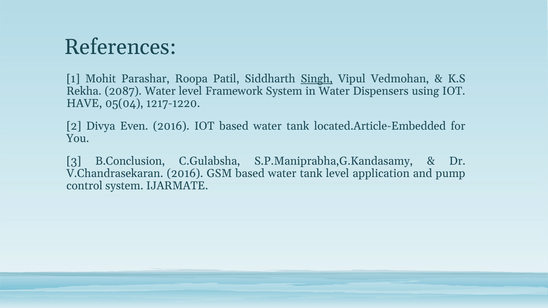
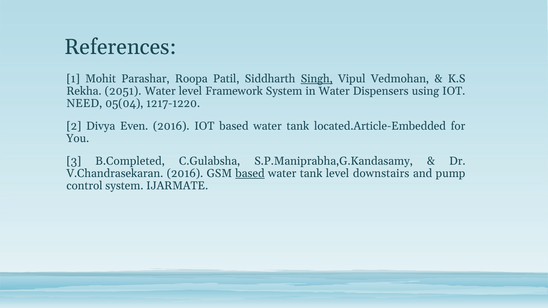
2087: 2087 -> 2051
HAVE: HAVE -> NEED
B.Conclusion: B.Conclusion -> B.Completed
based at (250, 173) underline: none -> present
application: application -> downstairs
